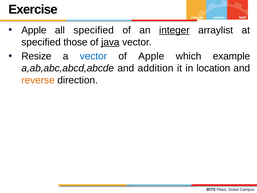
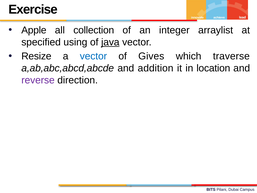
all specified: specified -> collection
integer underline: present -> none
those: those -> using
of Apple: Apple -> Gives
example: example -> traverse
reverse colour: orange -> purple
